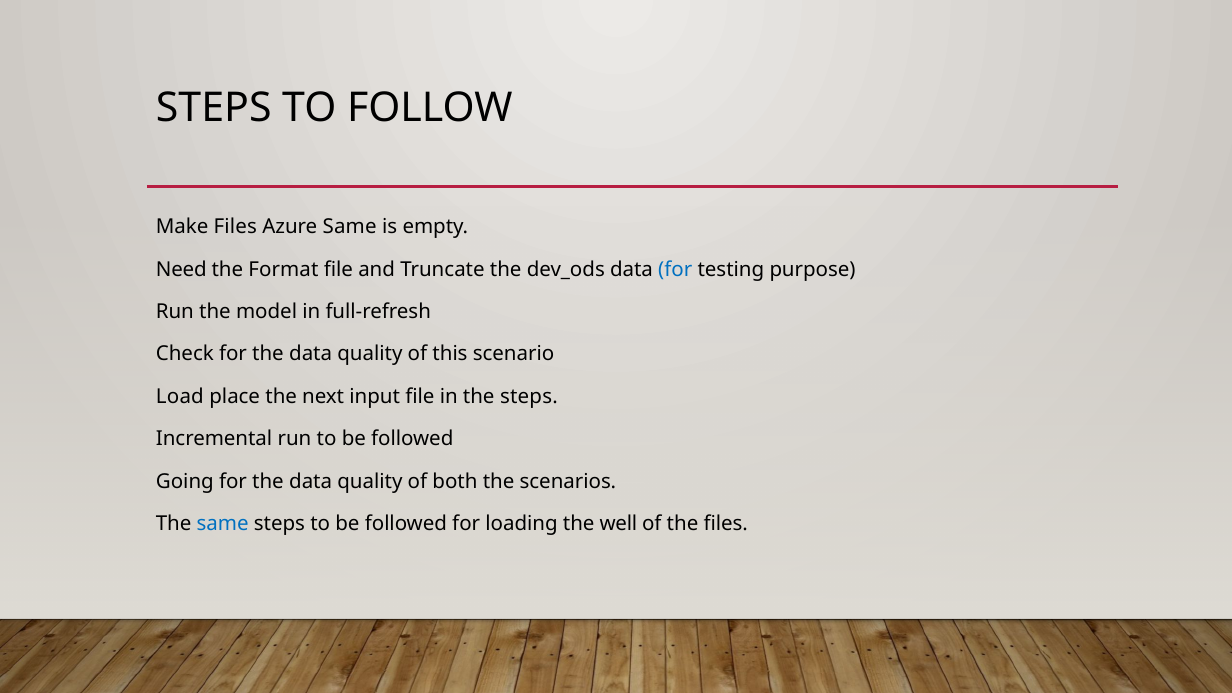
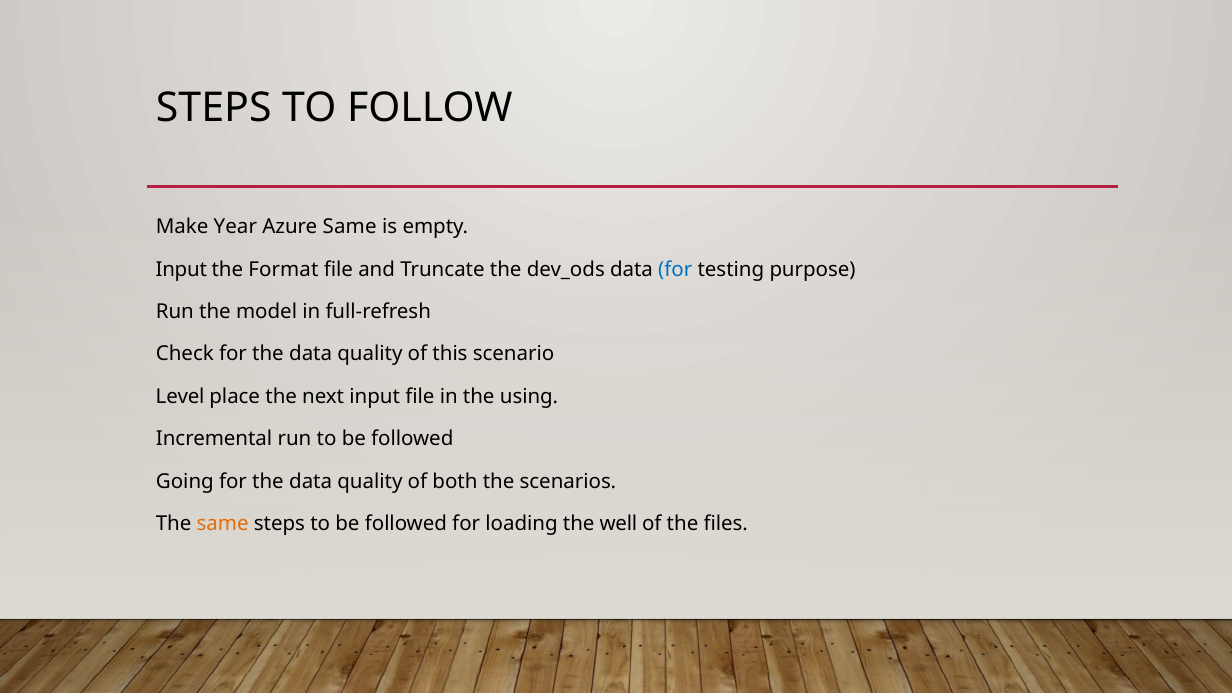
Make Files: Files -> Year
Need at (181, 269): Need -> Input
Load: Load -> Level
the steps: steps -> using
same at (223, 524) colour: blue -> orange
